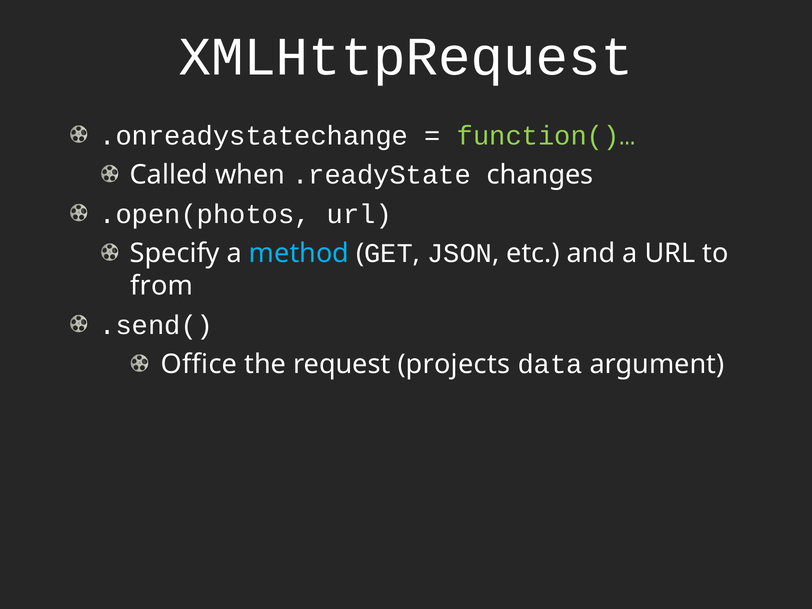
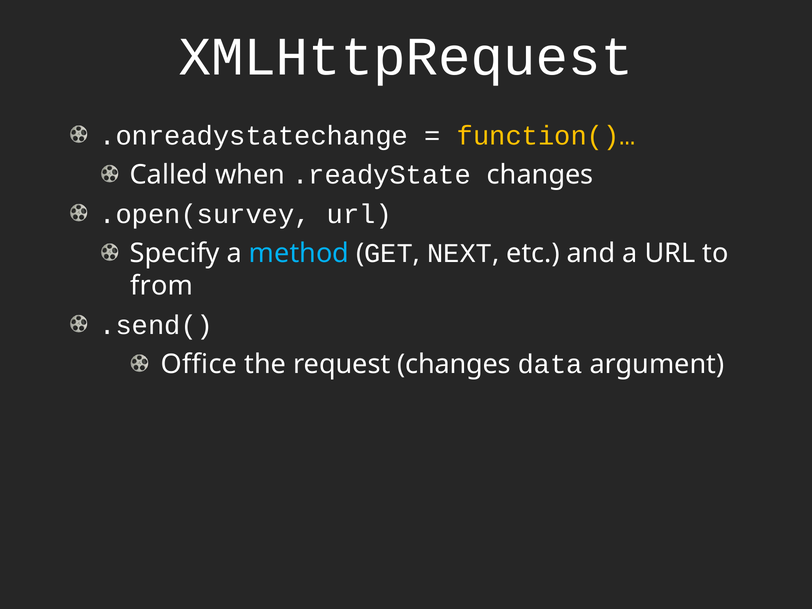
function()… colour: light green -> yellow
.open(photos: .open(photos -> .open(survey
JSON: JSON -> NEXT
request projects: projects -> changes
